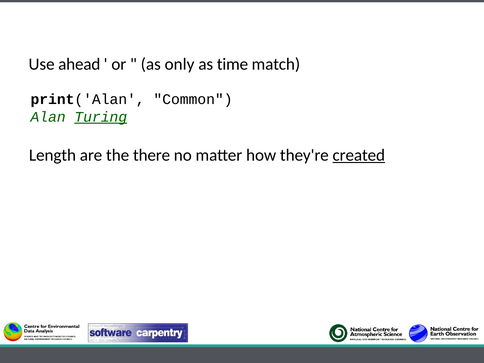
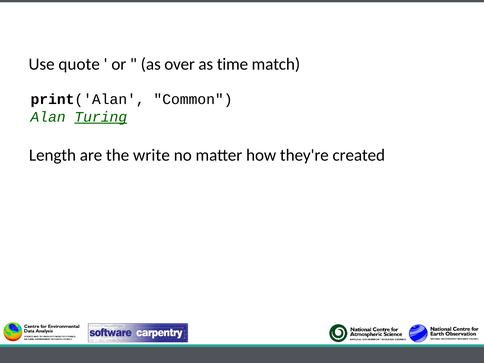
ahead: ahead -> quote
only: only -> over
there: there -> write
created underline: present -> none
